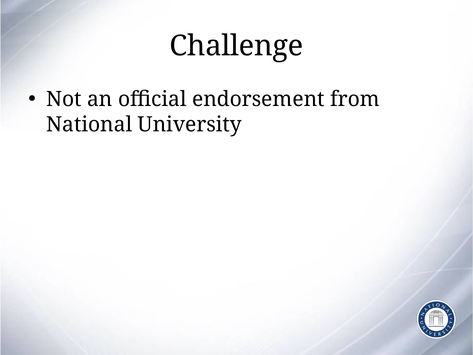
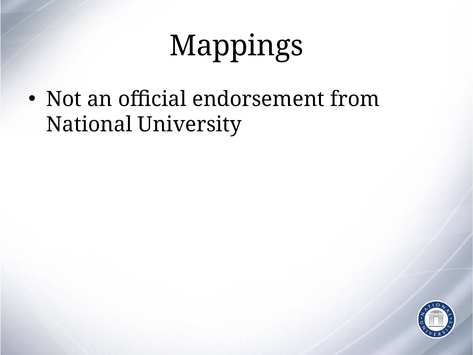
Challenge: Challenge -> Mappings
